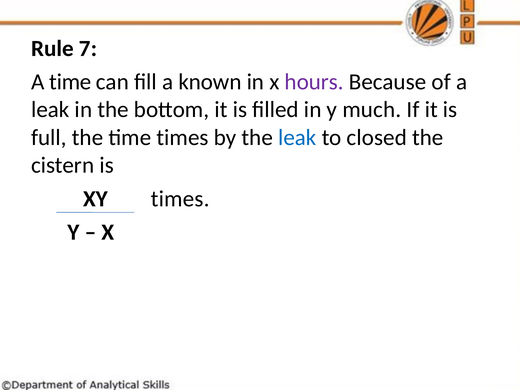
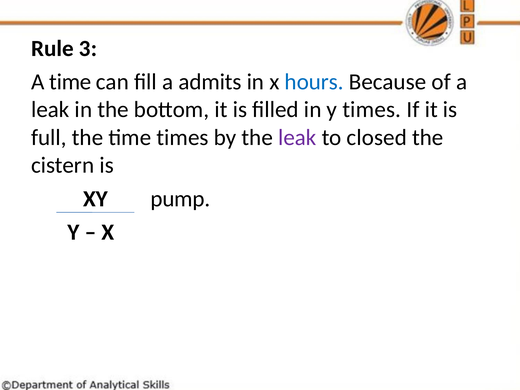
7: 7 -> 3
known: known -> admits
hours colour: purple -> blue
y much: much -> times
leak at (297, 137) colour: blue -> purple
XY times: times -> pump
